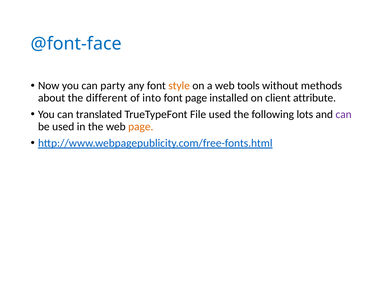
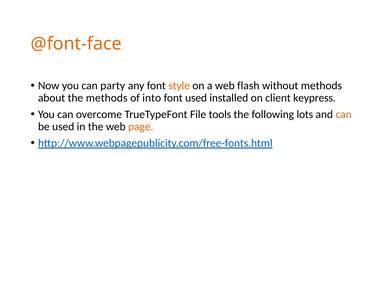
@font-face colour: blue -> orange
tools: tools -> flash
the different: different -> methods
font page: page -> used
attribute: attribute -> keypress
translated: translated -> overcome
File used: used -> tools
can at (344, 115) colour: purple -> orange
